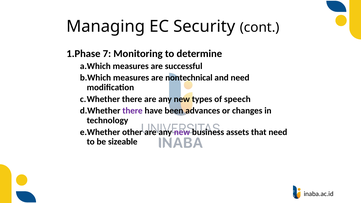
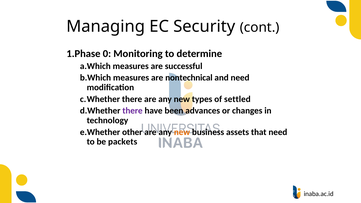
7: 7 -> 0
speech: speech -> settled
new at (182, 132) colour: purple -> orange
sizeable: sizeable -> packets
